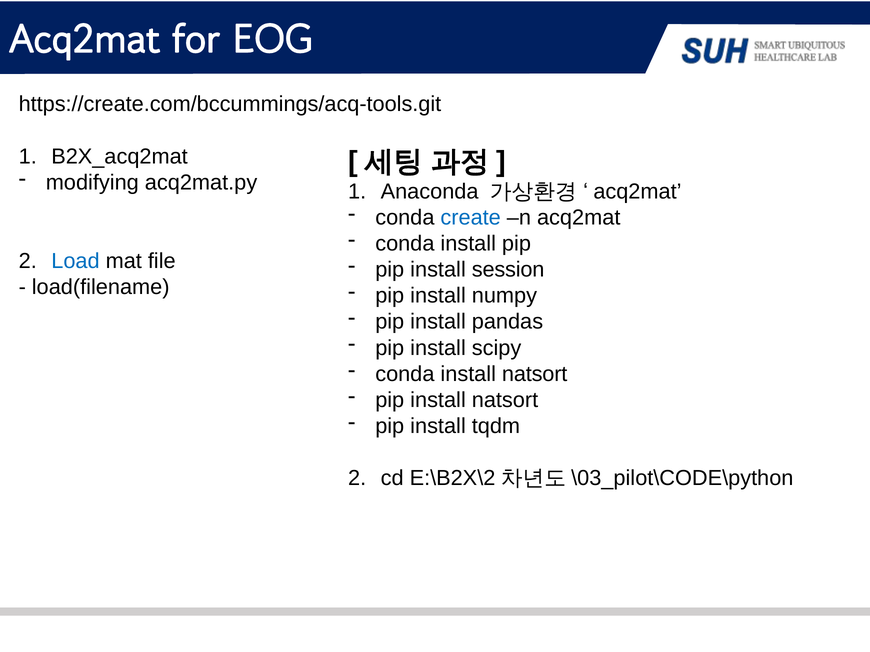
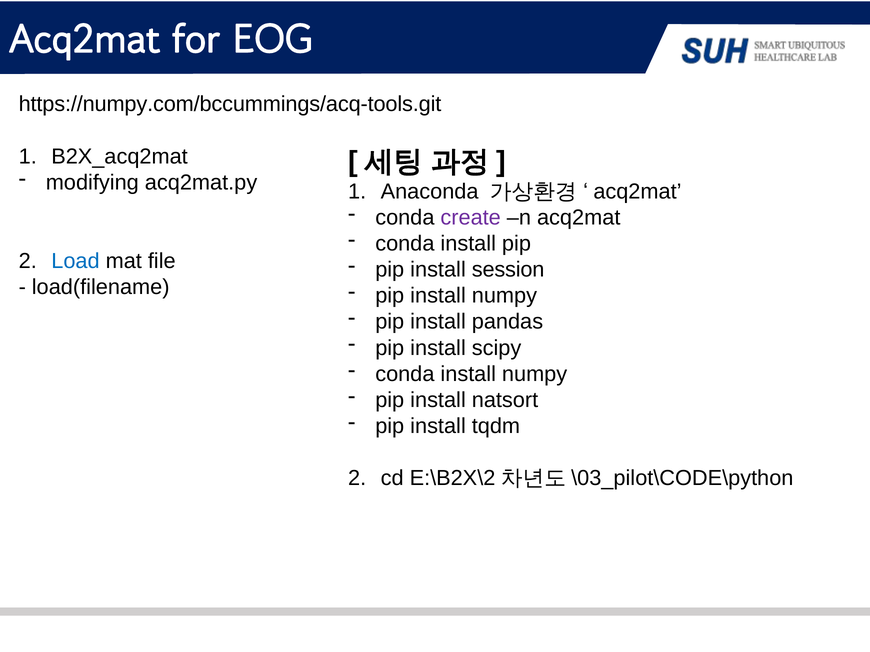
https://create.com/bccummings/acq-tools.git: https://create.com/bccummings/acq-tools.git -> https://numpy.com/bccummings/acq-tools.git
create colour: blue -> purple
conda install natsort: natsort -> numpy
